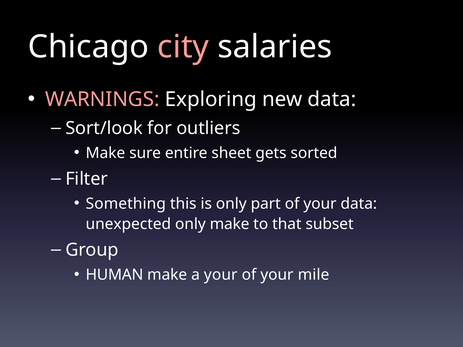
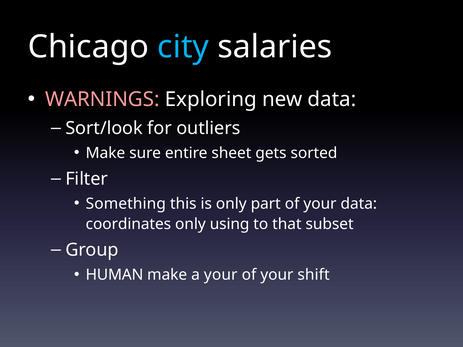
city colour: pink -> light blue
unexpected: unexpected -> coordinates
only make: make -> using
mile: mile -> shift
